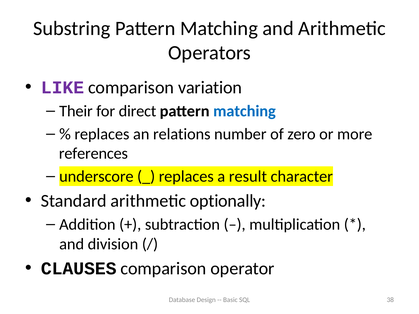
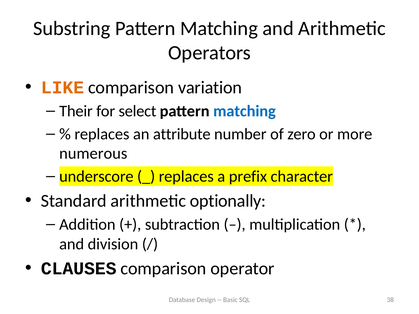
LIKE colour: purple -> orange
direct: direct -> select
relations: relations -> attribute
references: references -> numerous
result: result -> prefix
